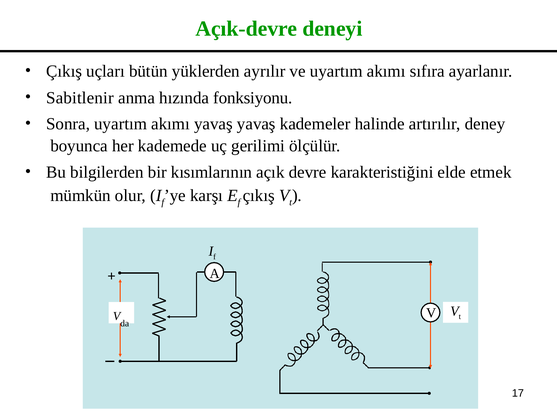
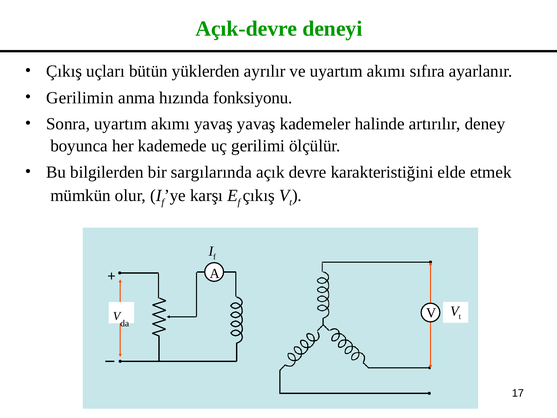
Sabitlenir: Sabitlenir -> Gerilimin
kısımlarının: kısımlarının -> sargılarında
